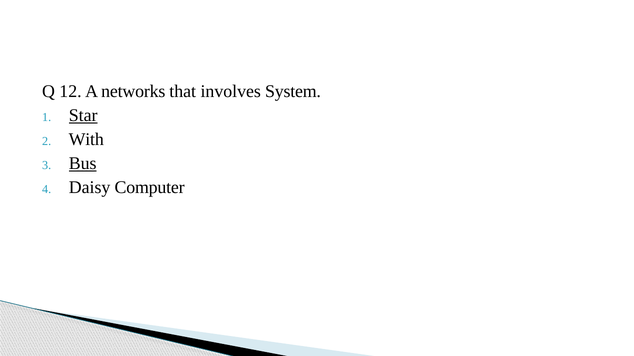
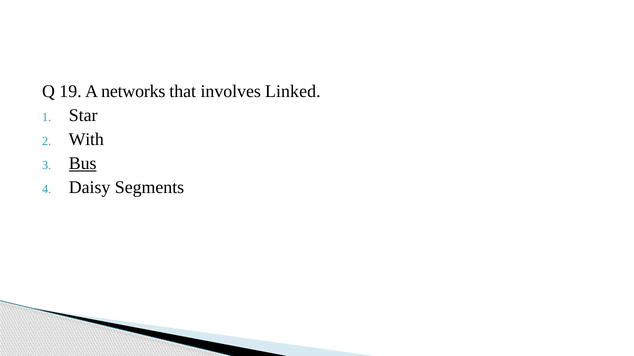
12: 12 -> 19
System: System -> Linked
Star underline: present -> none
Computer: Computer -> Segments
